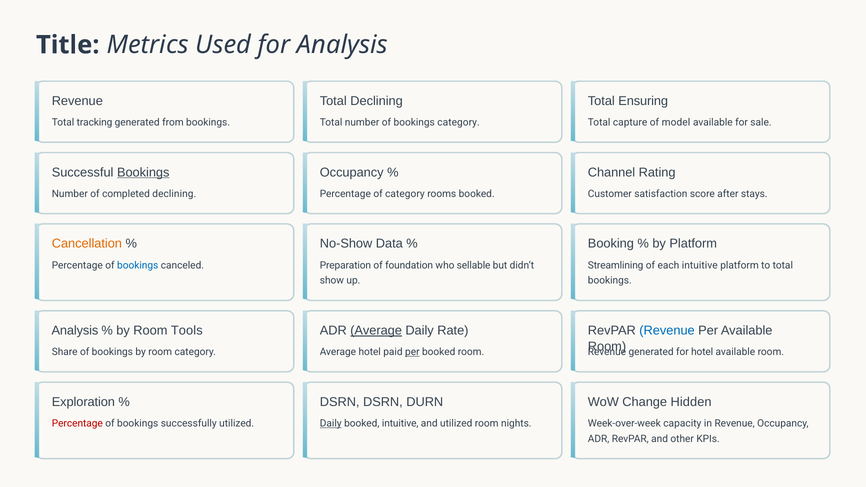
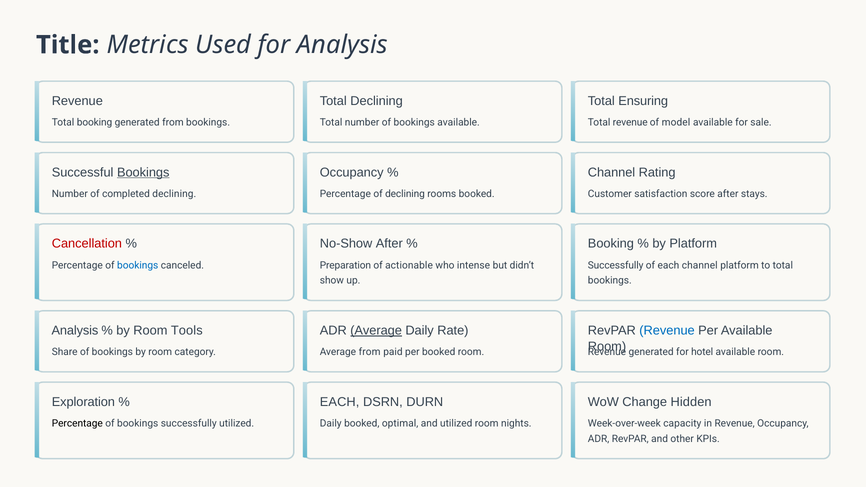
Total tracking: tracking -> booking
bookings category: category -> available
Total capture: capture -> revenue
of category: category -> declining
Cancellation colour: orange -> red
No-Show Data: Data -> After
foundation: foundation -> actionable
sellable: sellable -> intense
Streamlining at (616, 265): Streamlining -> Successfully
each intuitive: intuitive -> channel
Average hotel: hotel -> from
per at (412, 352) underline: present -> none
DSRN at (340, 402): DSRN -> EACH
Percentage at (77, 424) colour: red -> black
Daily at (331, 424) underline: present -> none
booked intuitive: intuitive -> optimal
